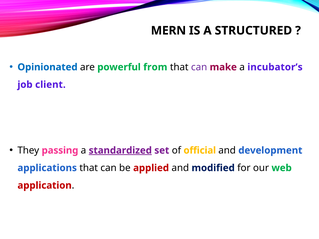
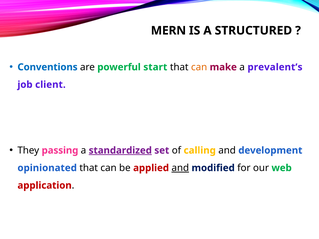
Opinionated: Opinionated -> Conventions
from: from -> start
can at (199, 67) colour: purple -> orange
incubator’s: incubator’s -> prevalent’s
official: official -> calling
applications: applications -> opinionated
and at (180, 168) underline: none -> present
